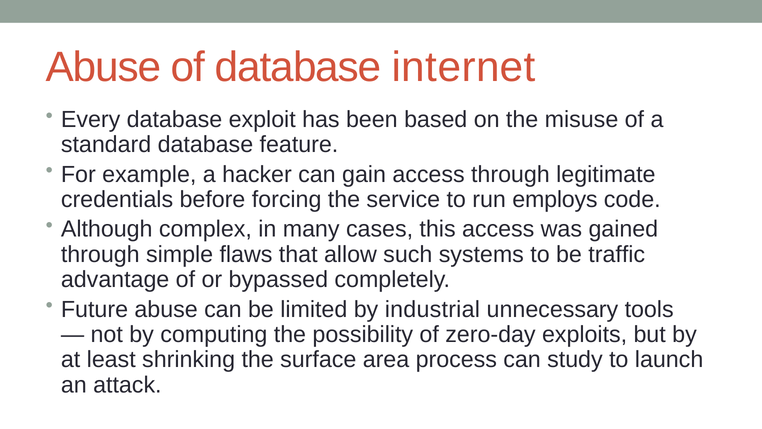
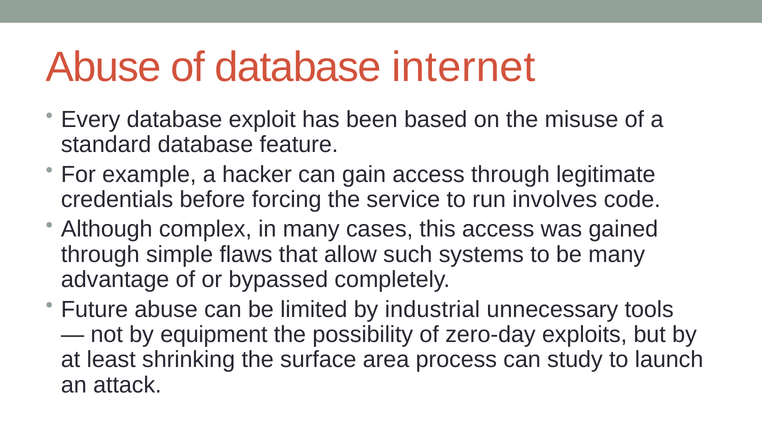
employs: employs -> involves
be traffic: traffic -> many
computing: computing -> equipment
